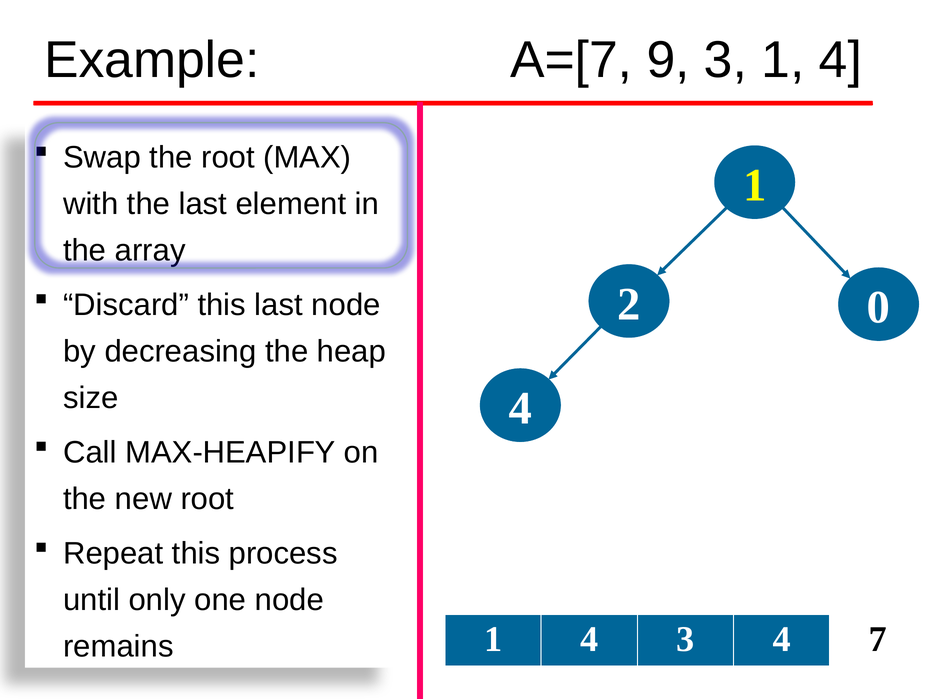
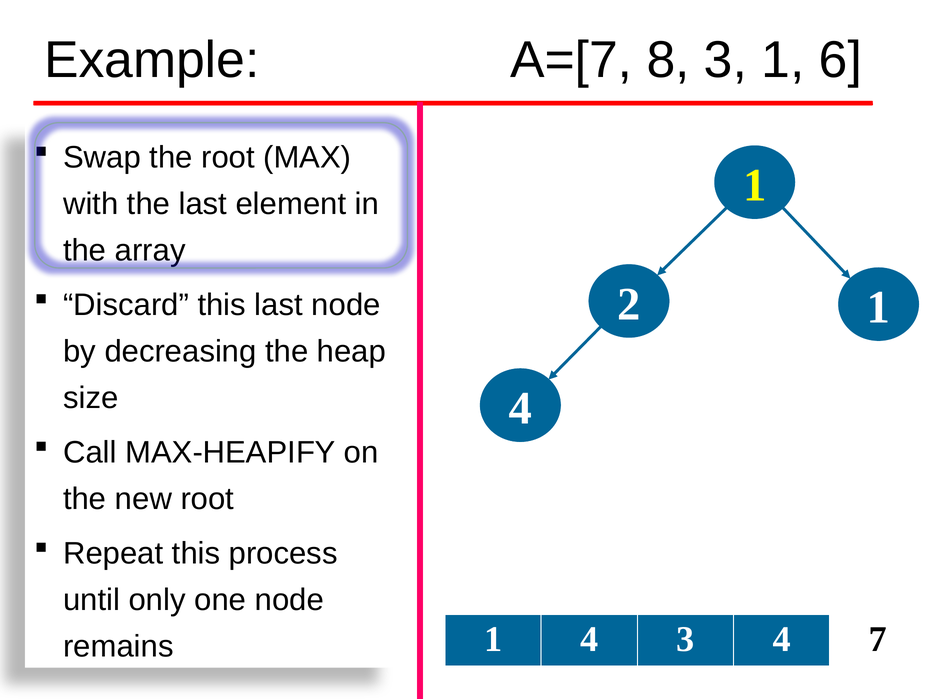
9: 9 -> 8
3 1 4: 4 -> 6
2 0: 0 -> 1
